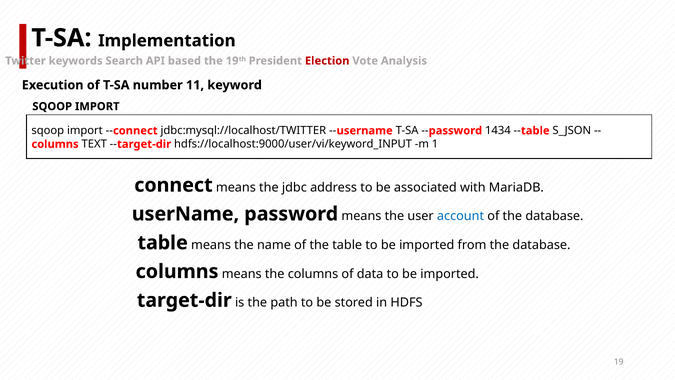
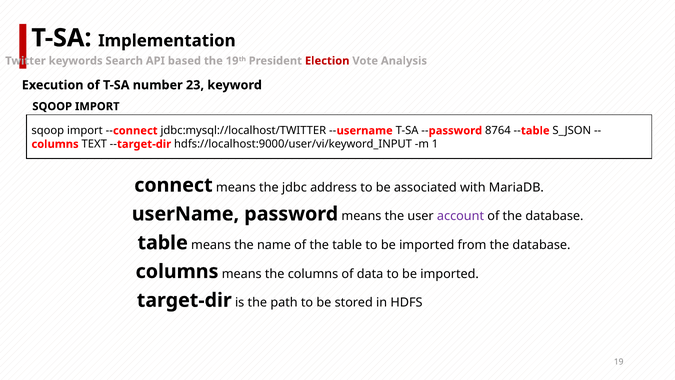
11: 11 -> 23
1434: 1434 -> 8764
account colour: blue -> purple
